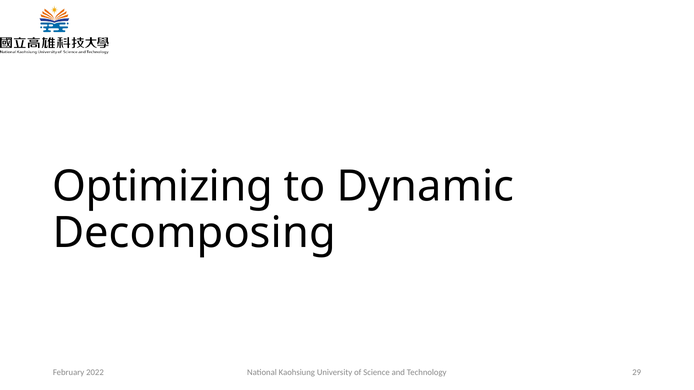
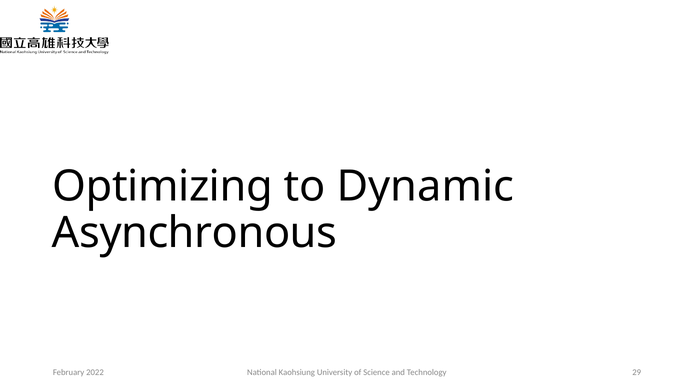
Decomposing: Decomposing -> Asynchronous
